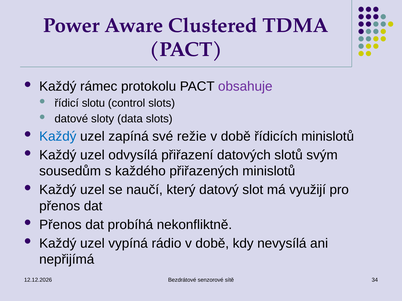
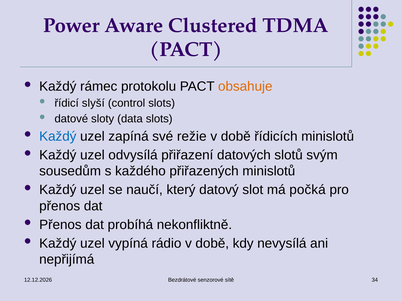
obsahuje colour: purple -> orange
slotu: slotu -> slyší
využijí: využijí -> počká
